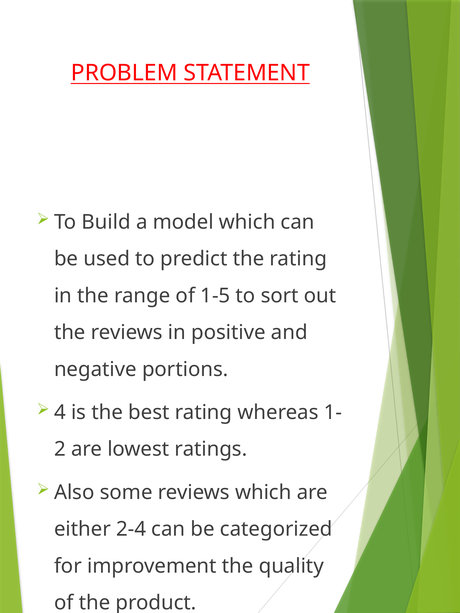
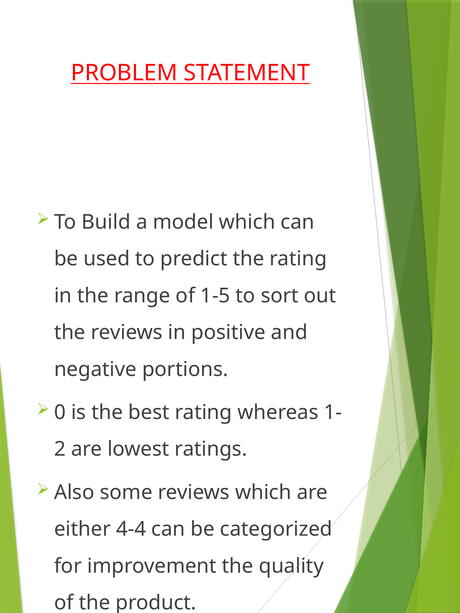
4: 4 -> 0
2-4: 2-4 -> 4-4
